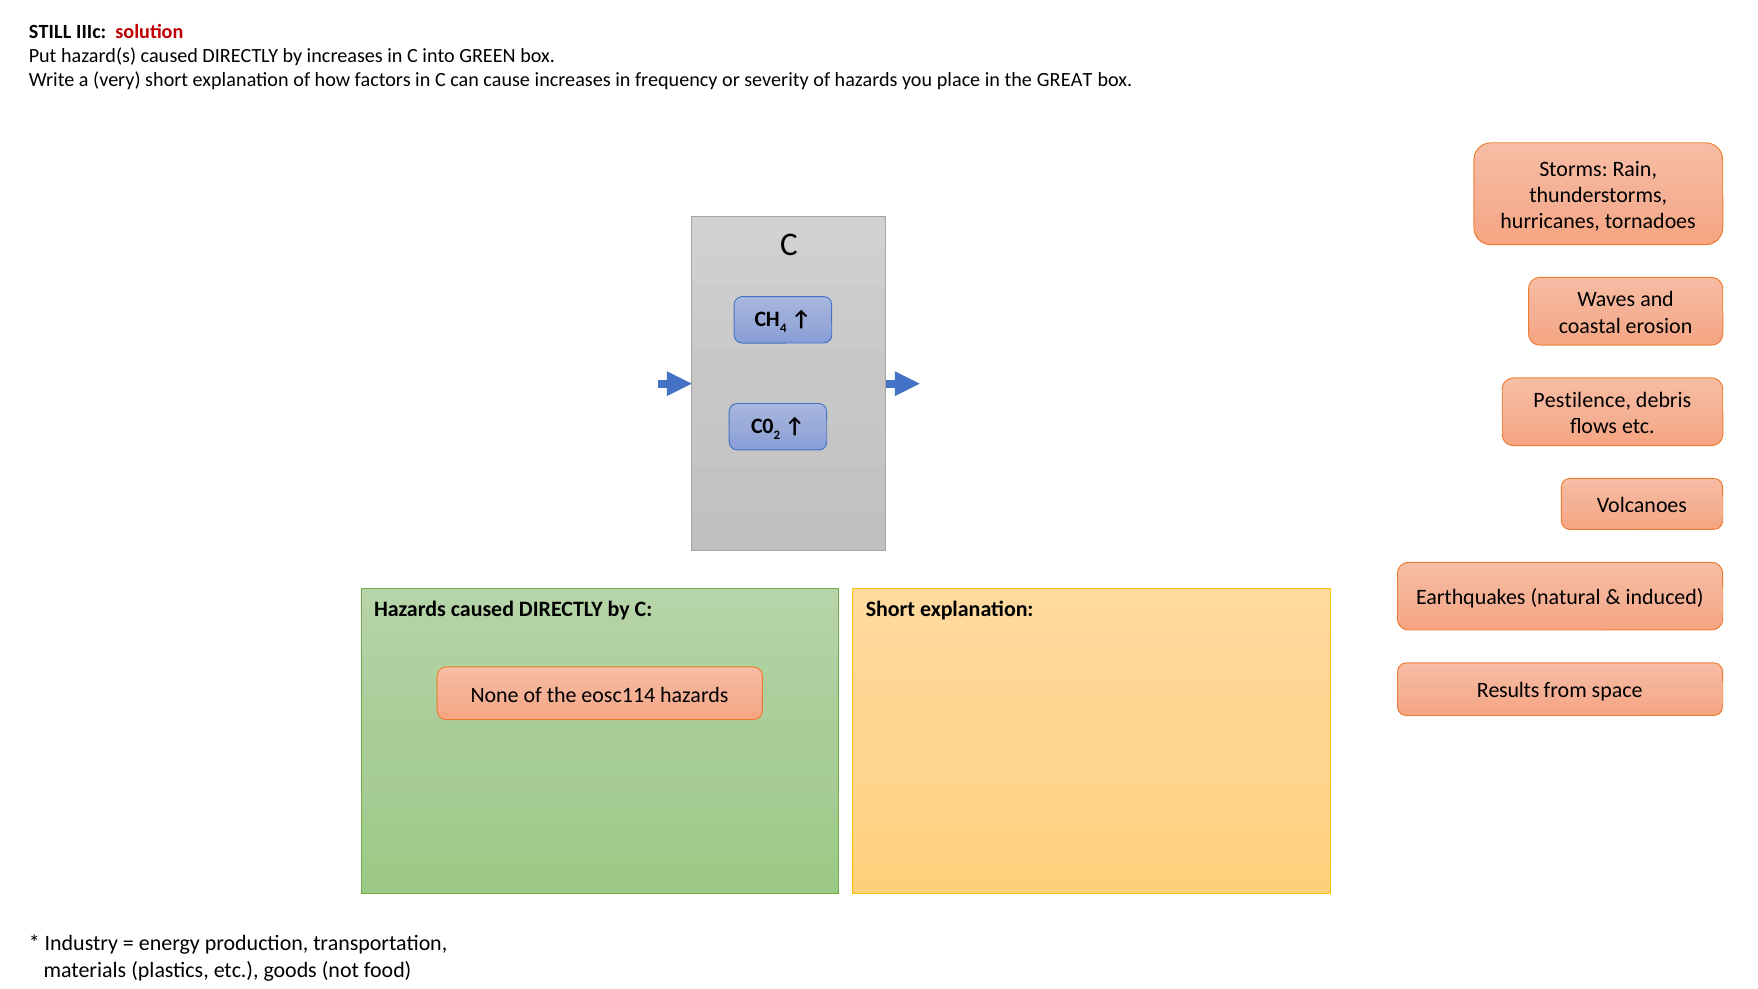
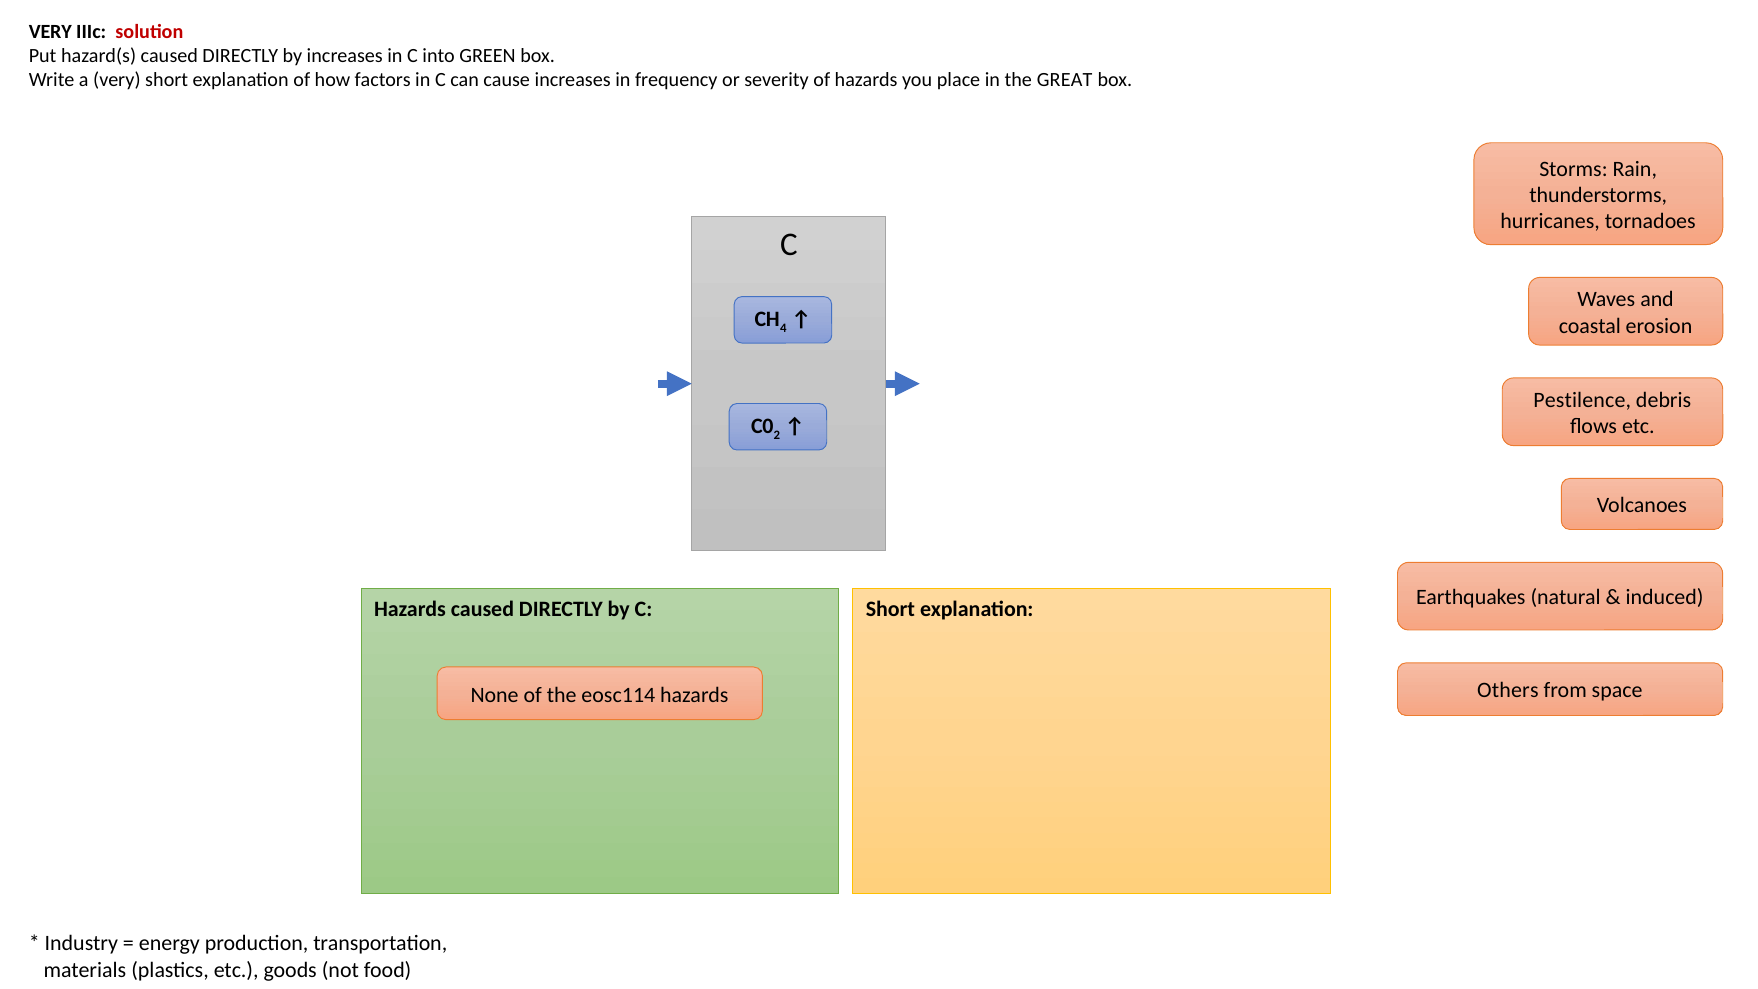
STILL at (50, 32): STILL -> VERY
Results: Results -> Others
